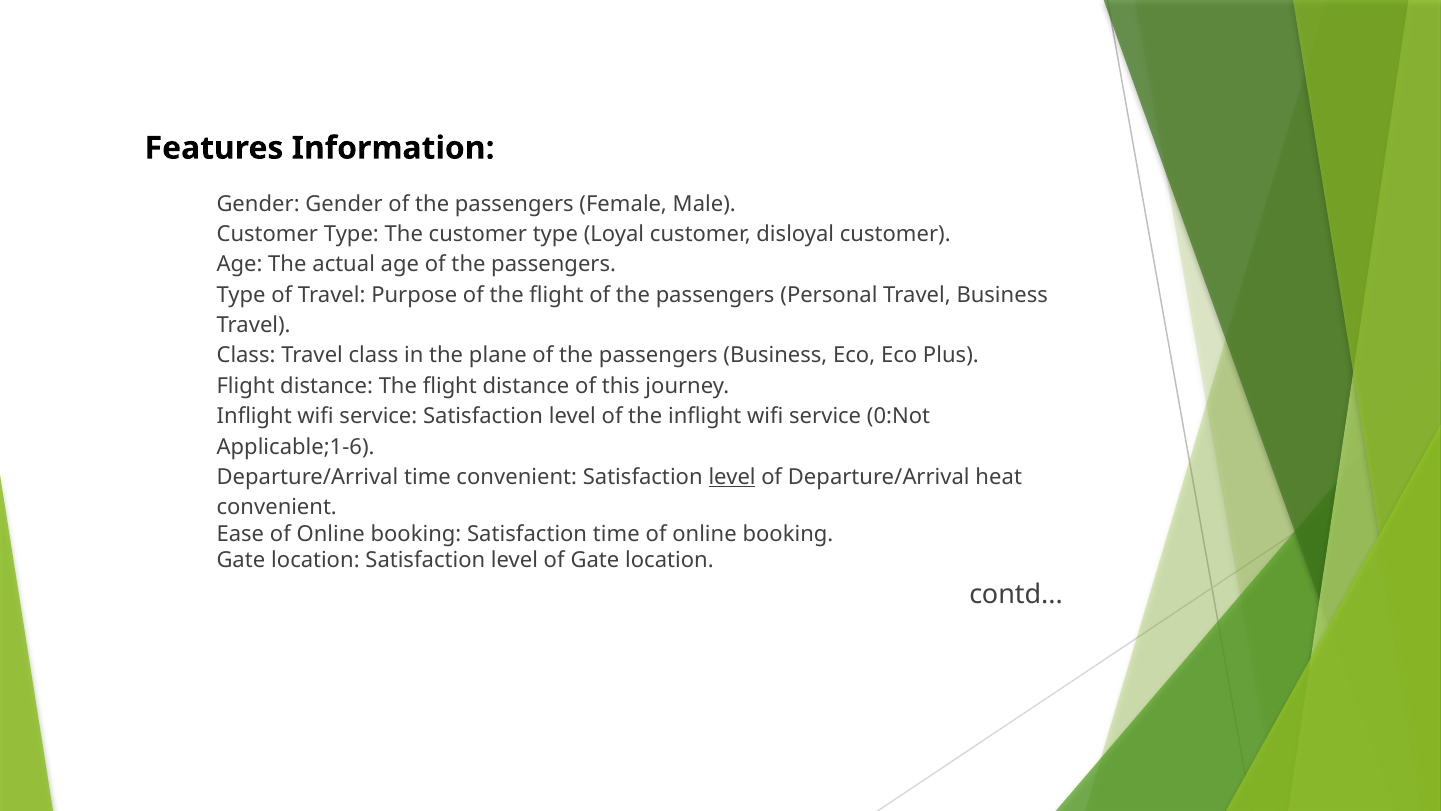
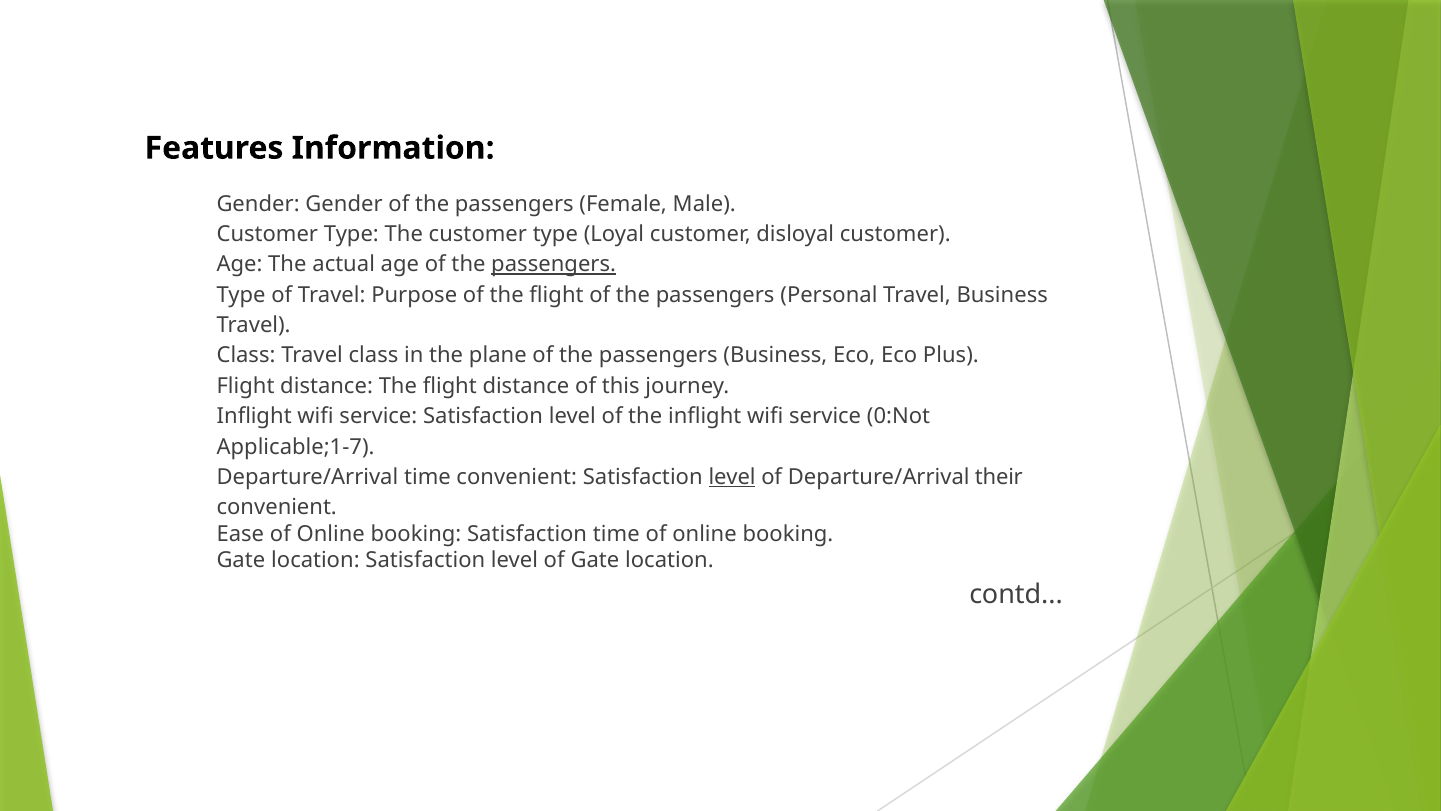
passengers at (554, 264) underline: none -> present
Applicable;1-6: Applicable;1-6 -> Applicable;1-7
heat: heat -> their
